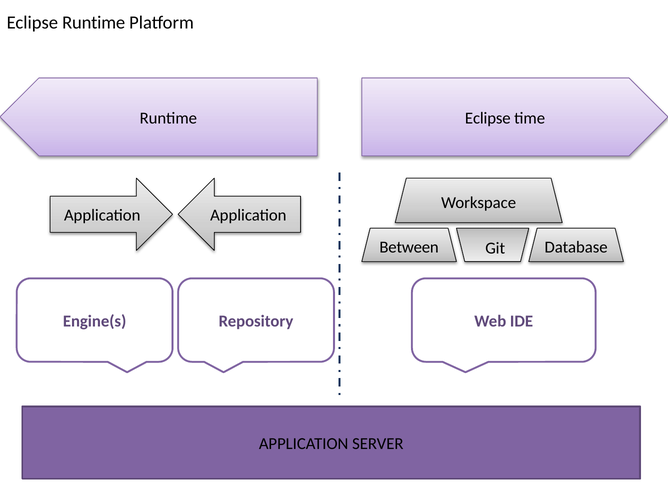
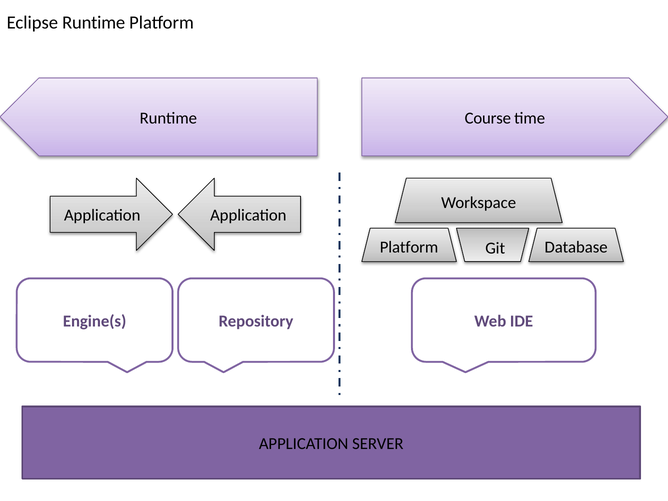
Eclipse at (488, 118): Eclipse -> Course
Between at (409, 247): Between -> Platform
